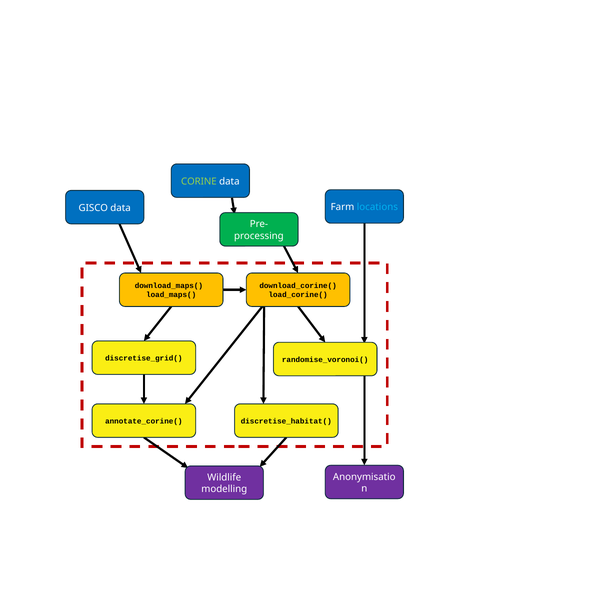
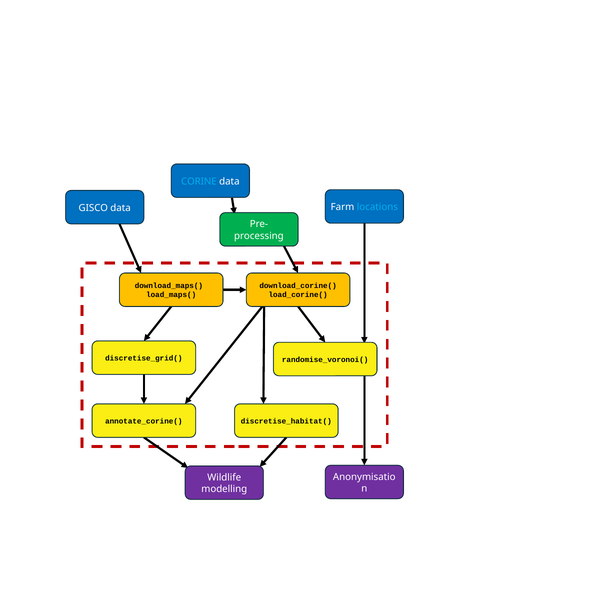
CORINE colour: light green -> light blue
